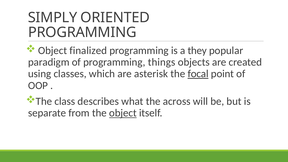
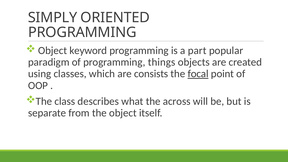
finalized: finalized -> keyword
they: they -> part
asterisk: asterisk -> consists
object at (123, 113) underline: present -> none
